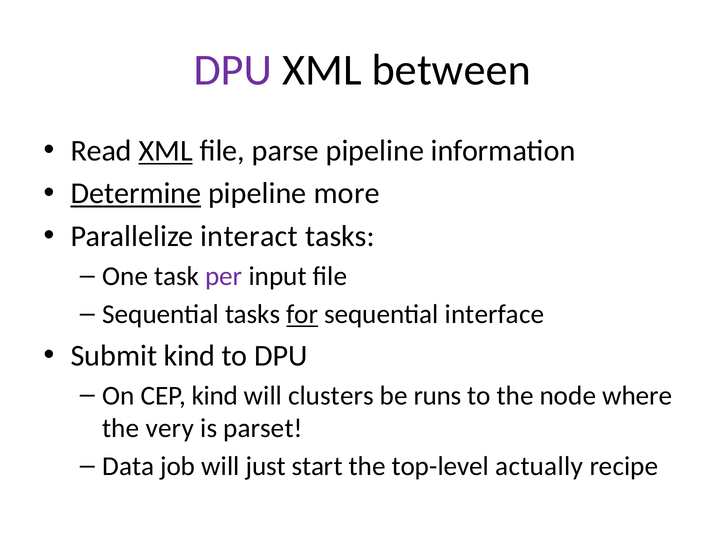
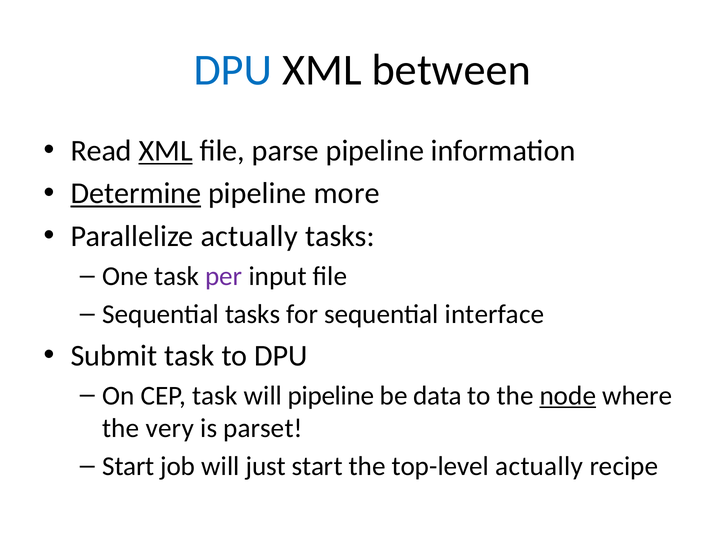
DPU at (233, 70) colour: purple -> blue
Parallelize interact: interact -> actually
for underline: present -> none
Submit kind: kind -> task
CEP kind: kind -> task
will clusters: clusters -> pipeline
runs: runs -> data
node underline: none -> present
Data at (128, 466): Data -> Start
